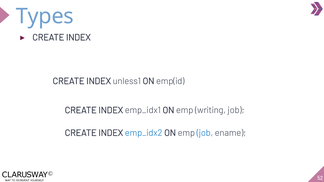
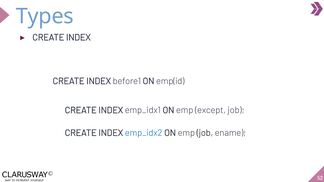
unless1: unless1 -> before1
writing: writing -> except
job at (205, 133) colour: blue -> black
